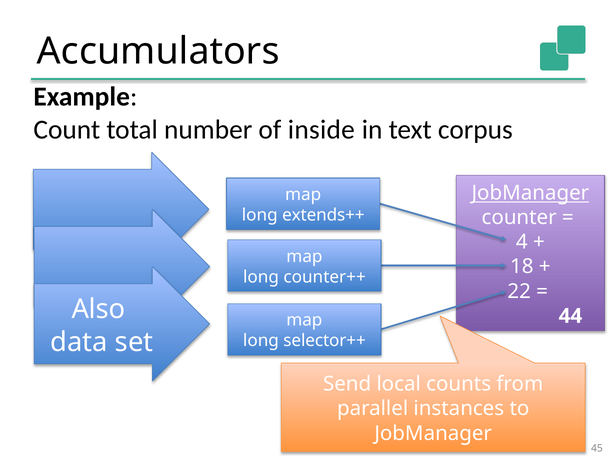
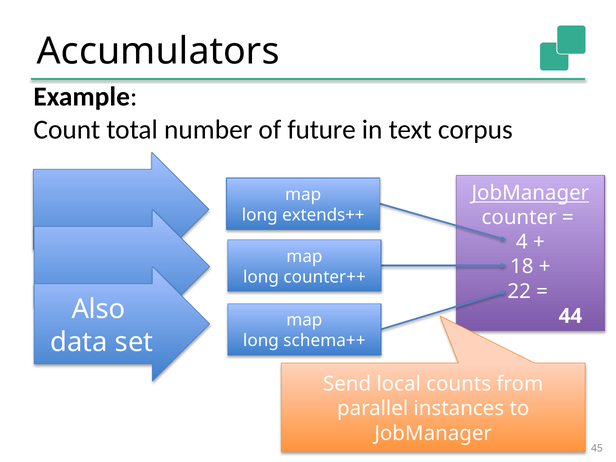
inside: inside -> future
selector++: selector++ -> schema++
